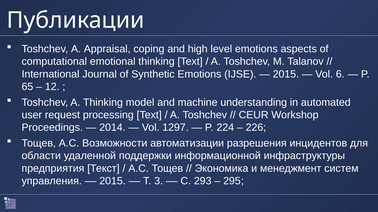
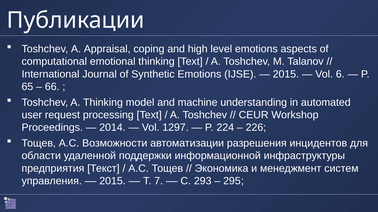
12: 12 -> 66
3: 3 -> 7
